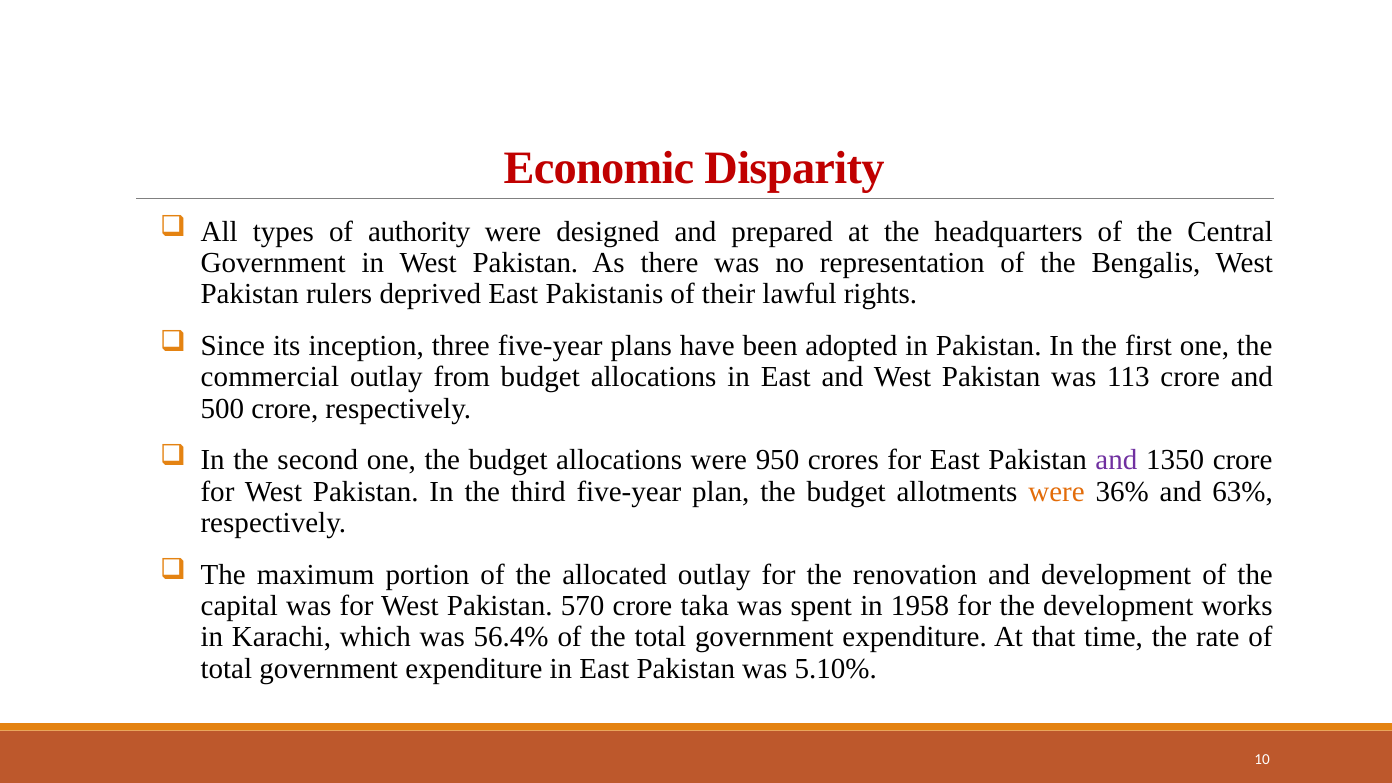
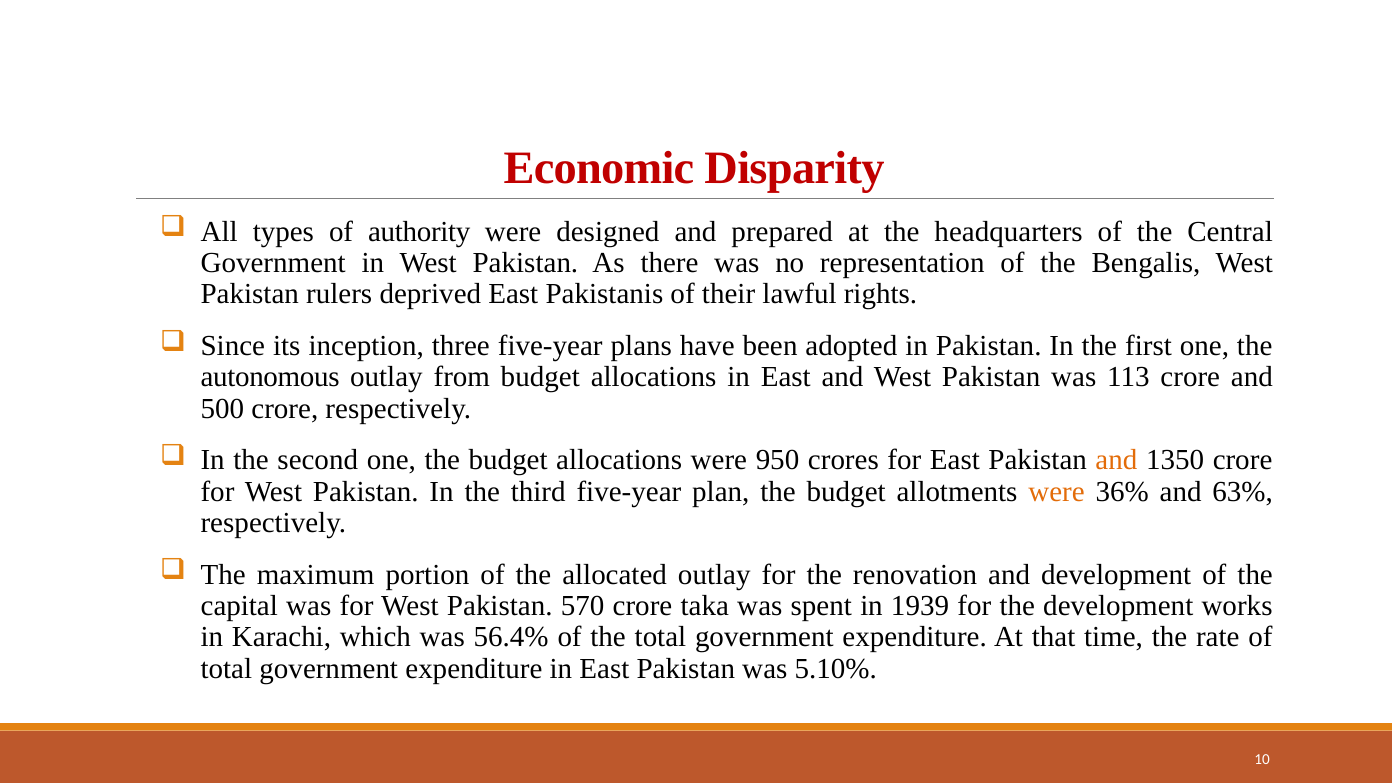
commercial: commercial -> autonomous
and at (1116, 460) colour: purple -> orange
1958: 1958 -> 1939
